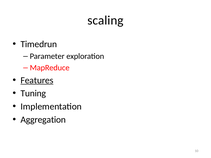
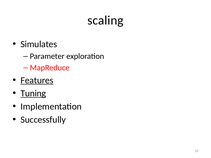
Timedrun: Timedrun -> Simulates
Tuning underline: none -> present
Aggregation: Aggregation -> Successfully
